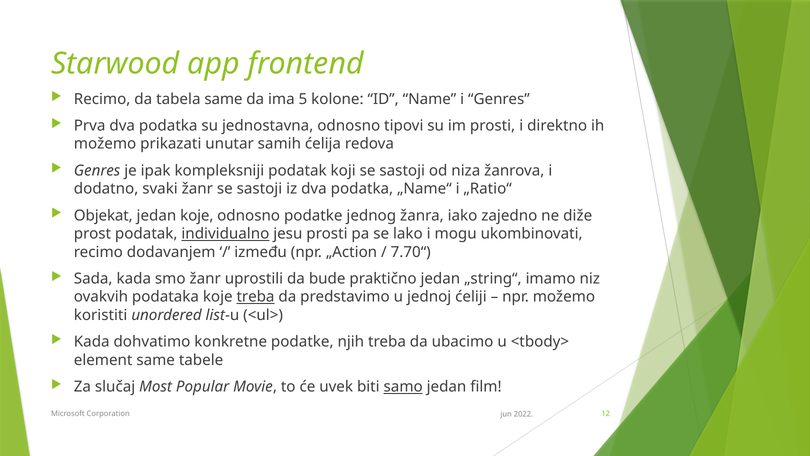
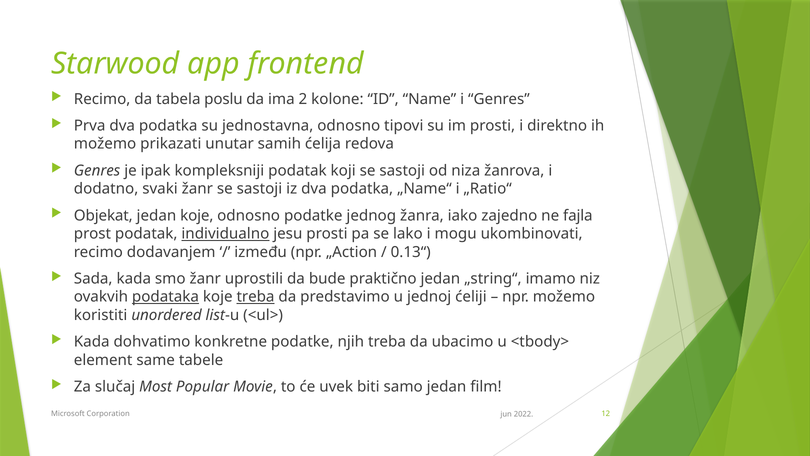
tabela same: same -> poslu
5: 5 -> 2
diže: diže -> fajla
7.70“: 7.70“ -> 0.13“
podataka underline: none -> present
samo underline: present -> none
